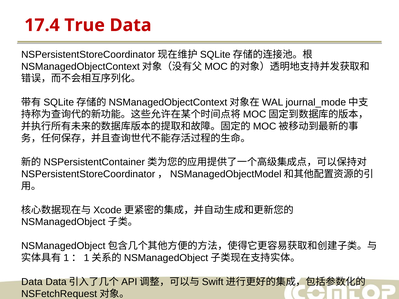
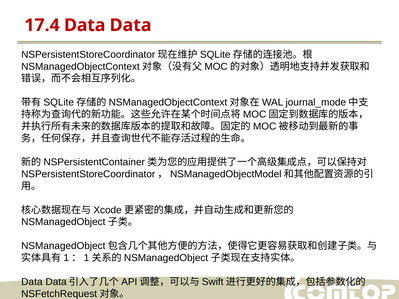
17.4 True: True -> Data
